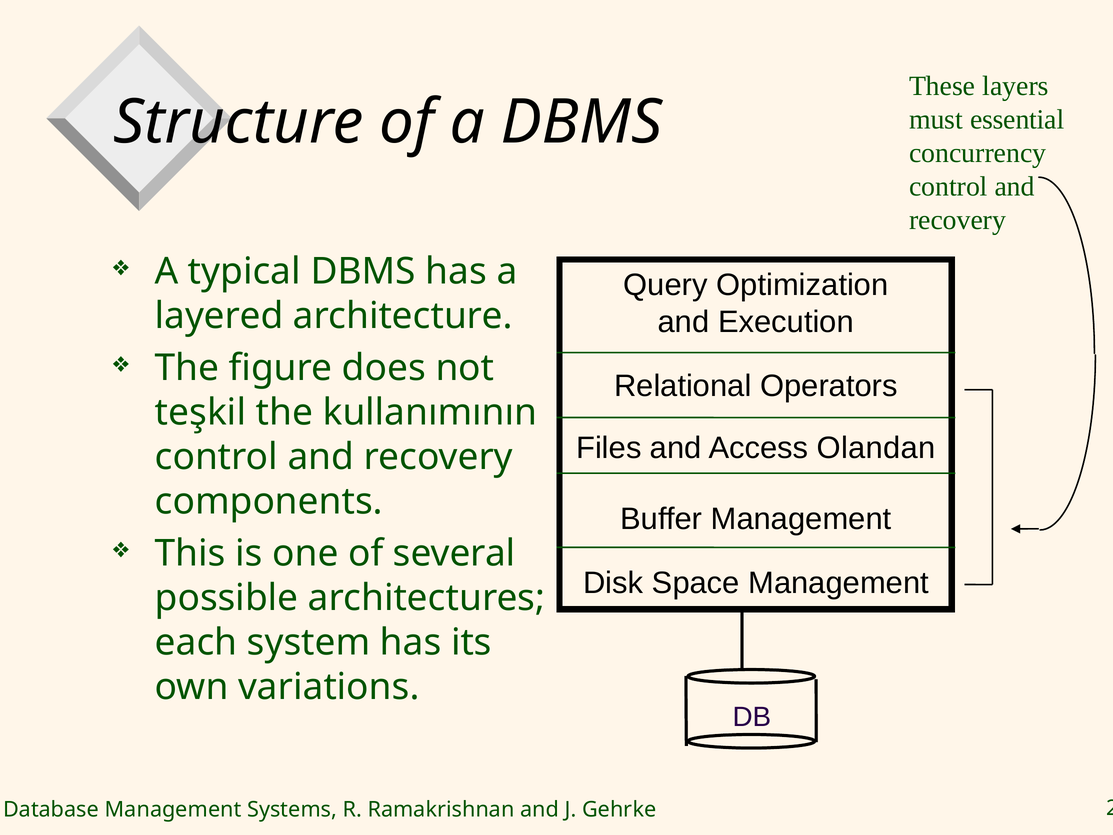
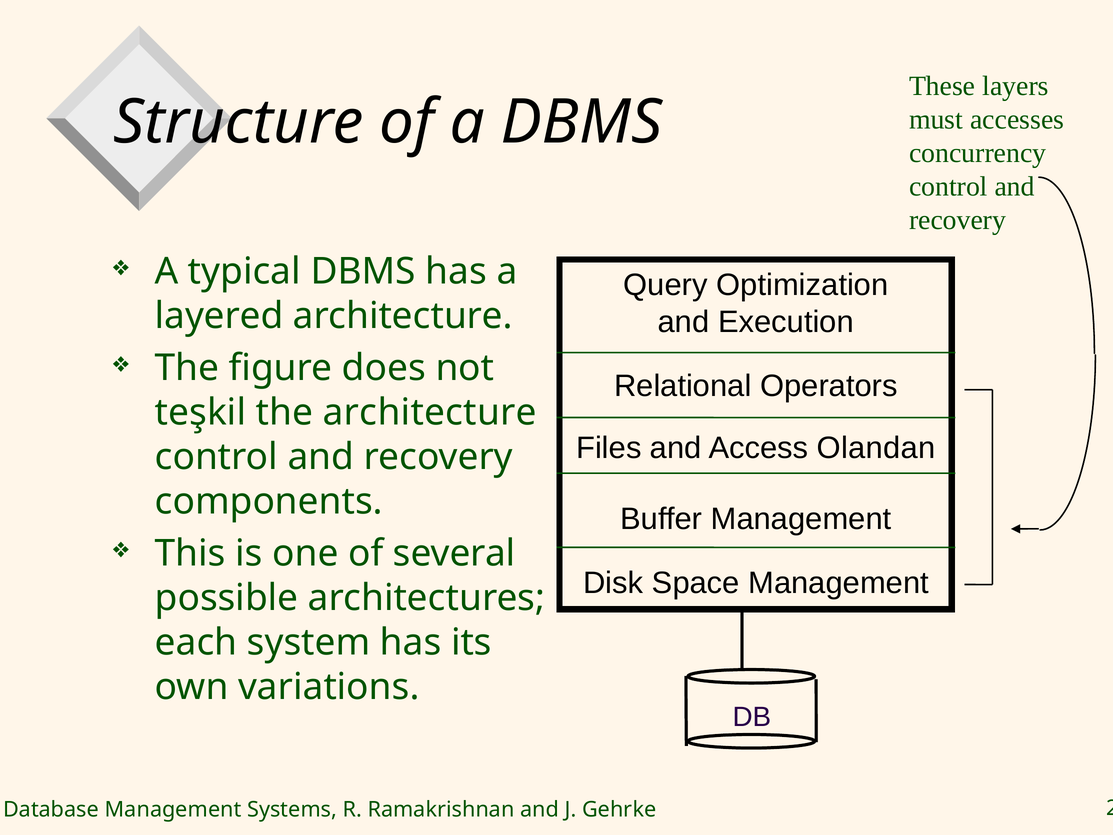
essential: essential -> accesses
the kullanımının: kullanımının -> architecture
